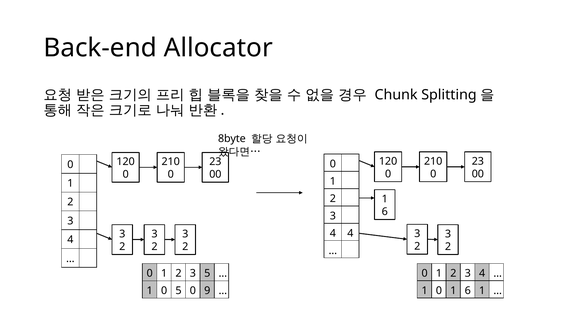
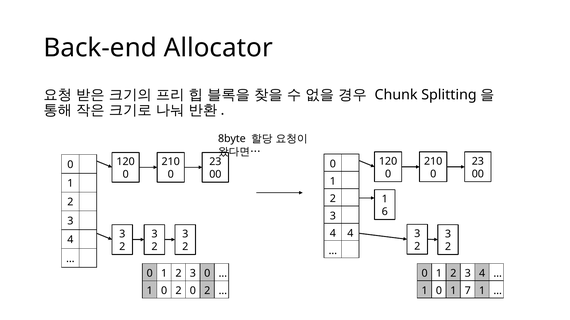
3 5: 5 -> 0
0 1 6: 6 -> 7
1 0 5: 5 -> 2
9 at (207, 291): 9 -> 2
